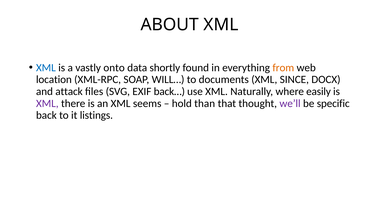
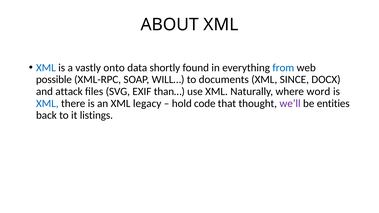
from colour: orange -> blue
location: location -> possible
back…: back… -> than…
easily: easily -> word
XML at (47, 104) colour: purple -> blue
seems: seems -> legacy
than: than -> code
specific: specific -> entities
